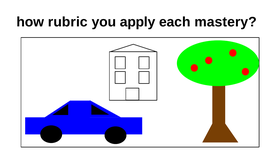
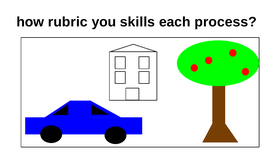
apply: apply -> skills
mastery: mastery -> process
